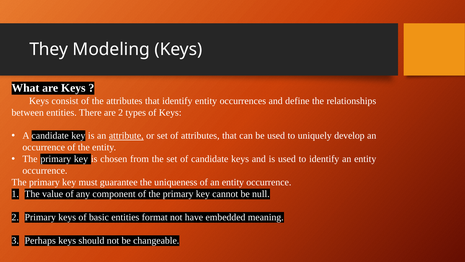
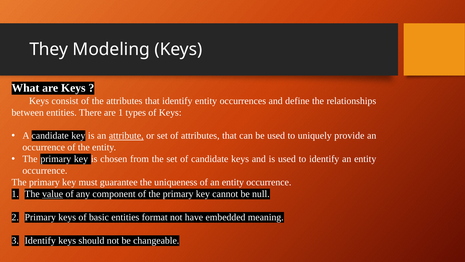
are 2: 2 -> 1
develop: develop -> provide
value underline: none -> present
3 Perhaps: Perhaps -> Identify
